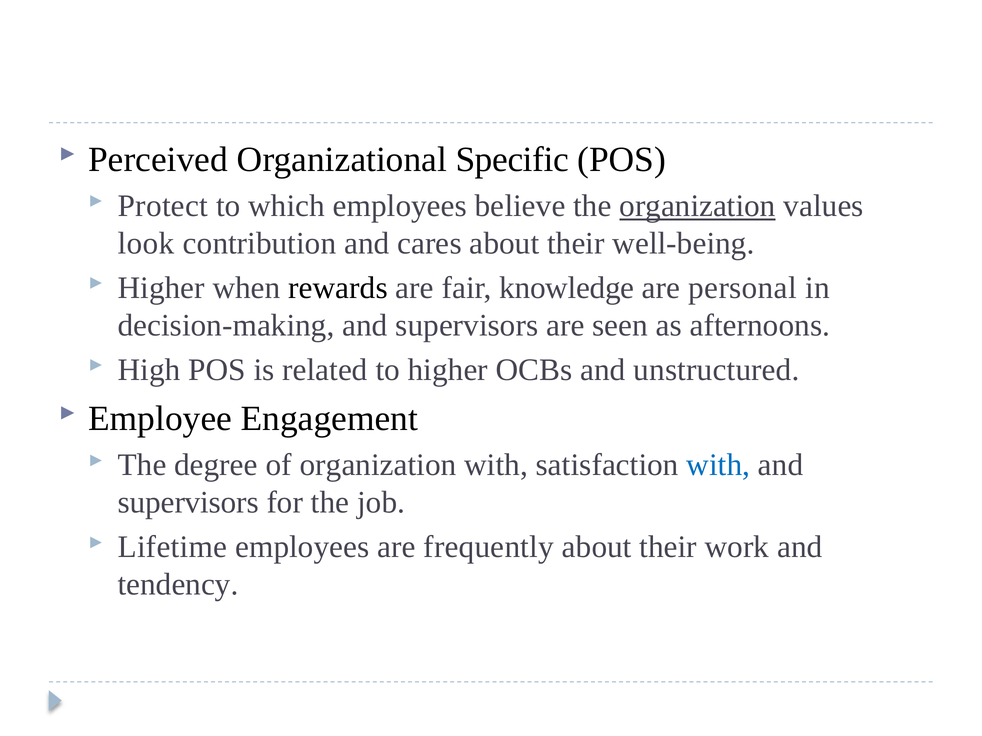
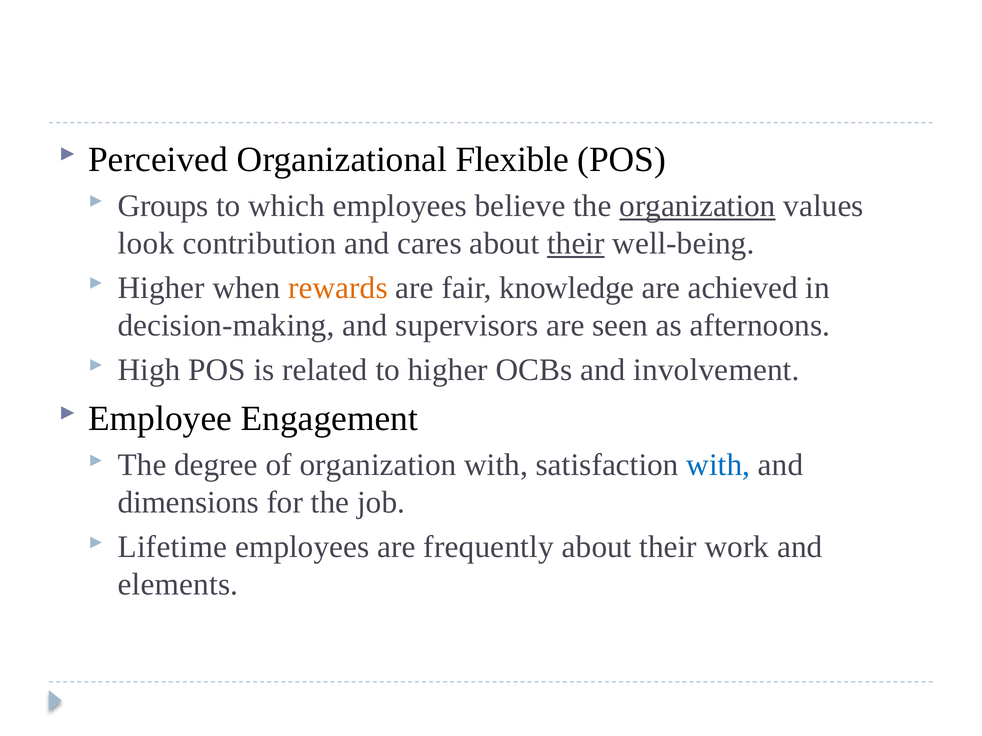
Specific: Specific -> Flexible
Protect: Protect -> Groups
their at (576, 244) underline: none -> present
rewards colour: black -> orange
personal: personal -> achieved
unstructured: unstructured -> involvement
supervisors at (188, 503): supervisors -> dimensions
tendency: tendency -> elements
